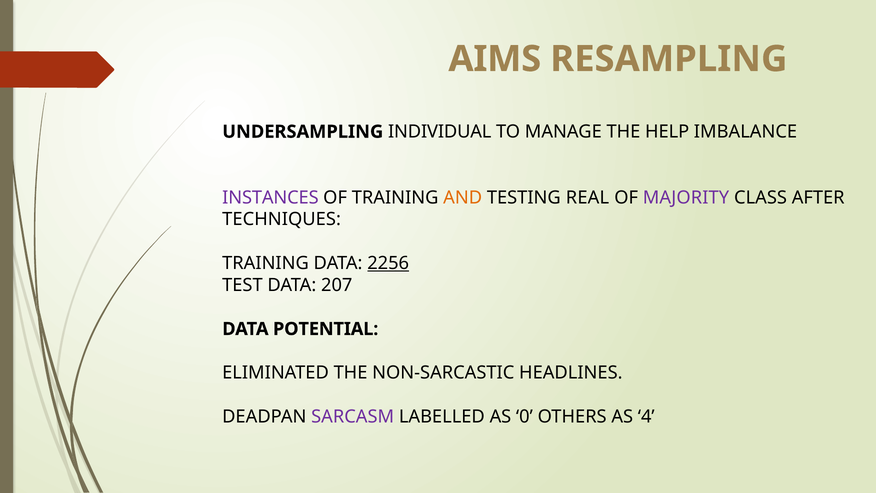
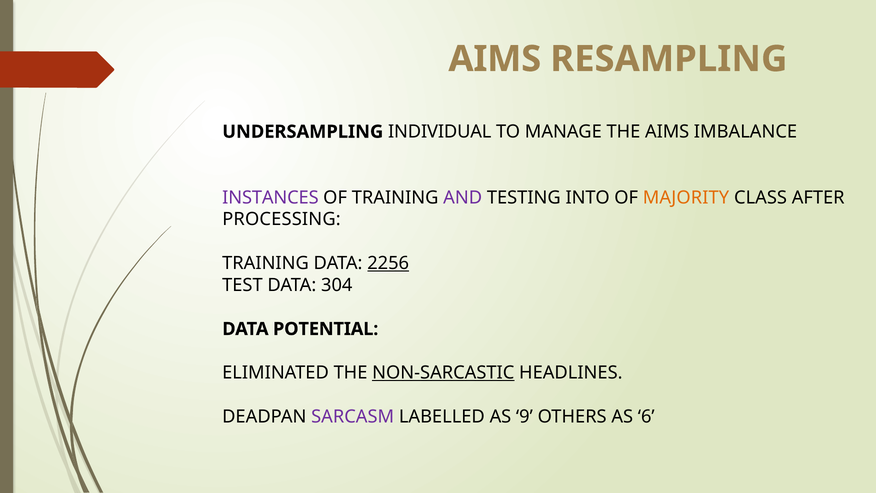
THE HELP: HELP -> AIMS
AND colour: orange -> purple
REAL: REAL -> INTO
MAJORITY colour: purple -> orange
TECHNIQUES: TECHNIQUES -> PROCESSING
207: 207 -> 304
NON-SARCASTIC underline: none -> present
0: 0 -> 9
4: 4 -> 6
